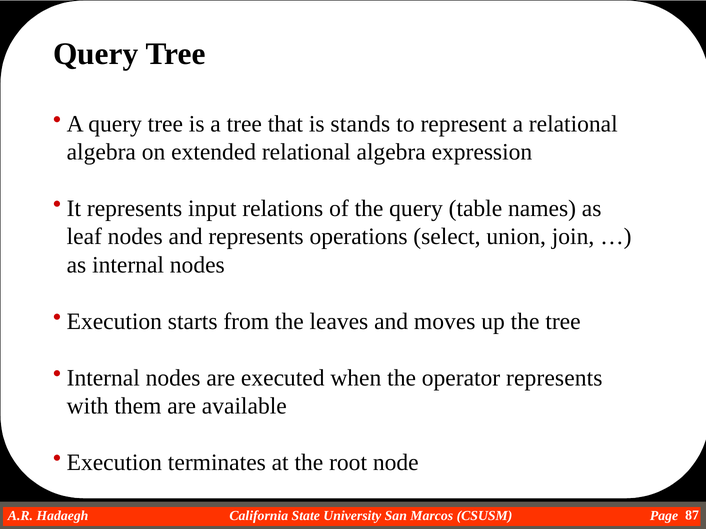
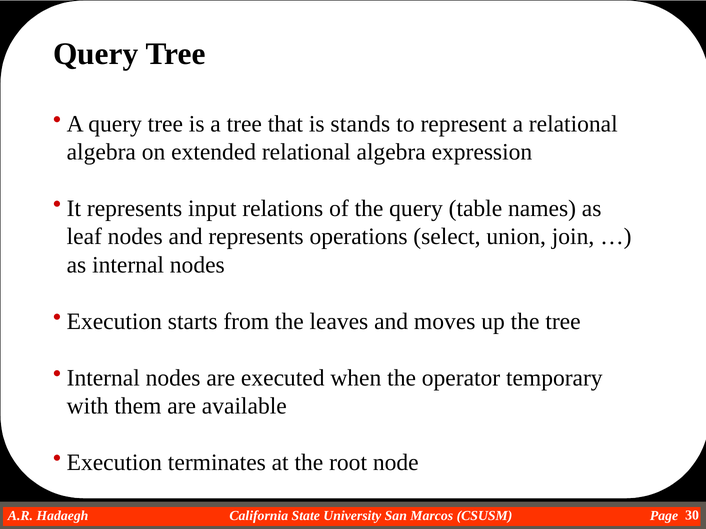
operator represents: represents -> temporary
87: 87 -> 30
